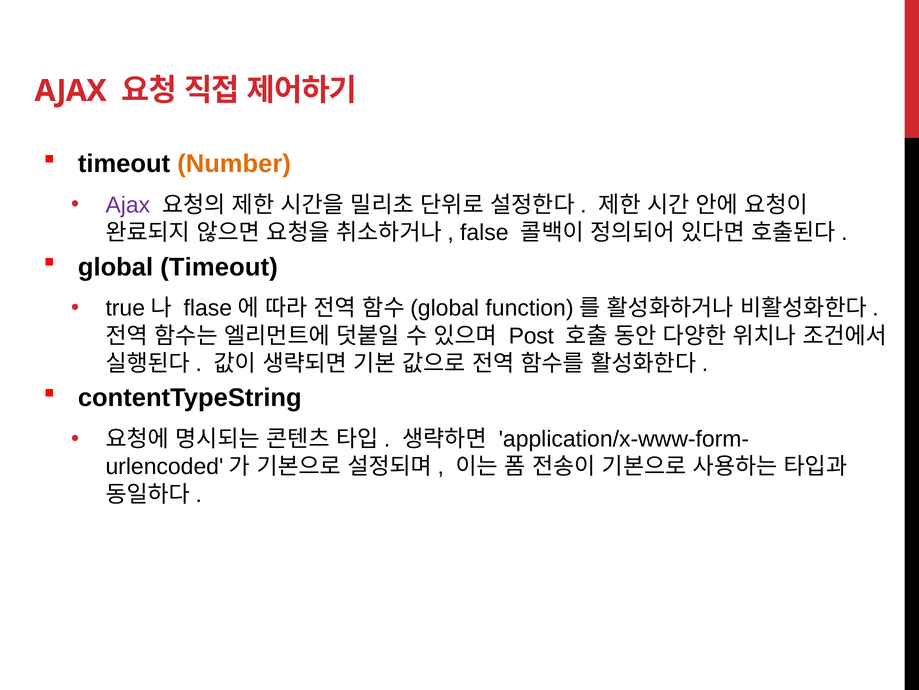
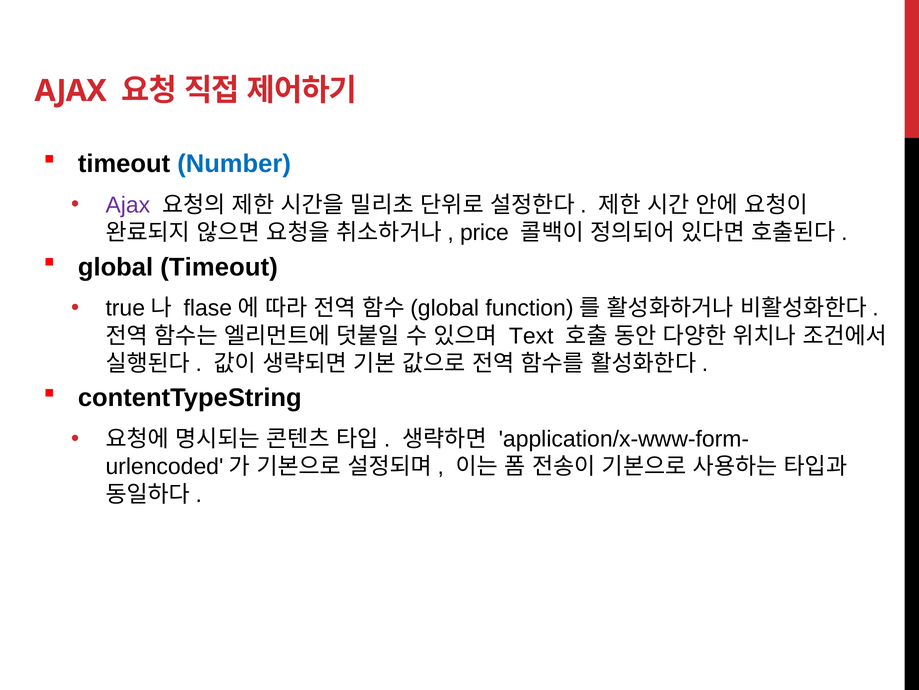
Number colour: orange -> blue
false: false -> price
Post: Post -> Text
